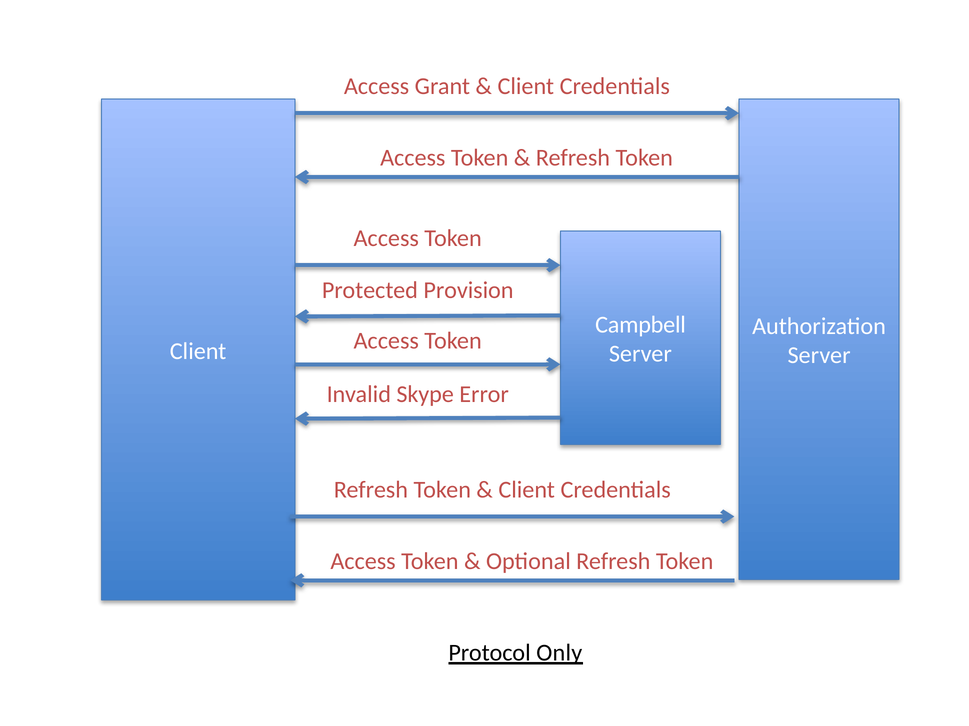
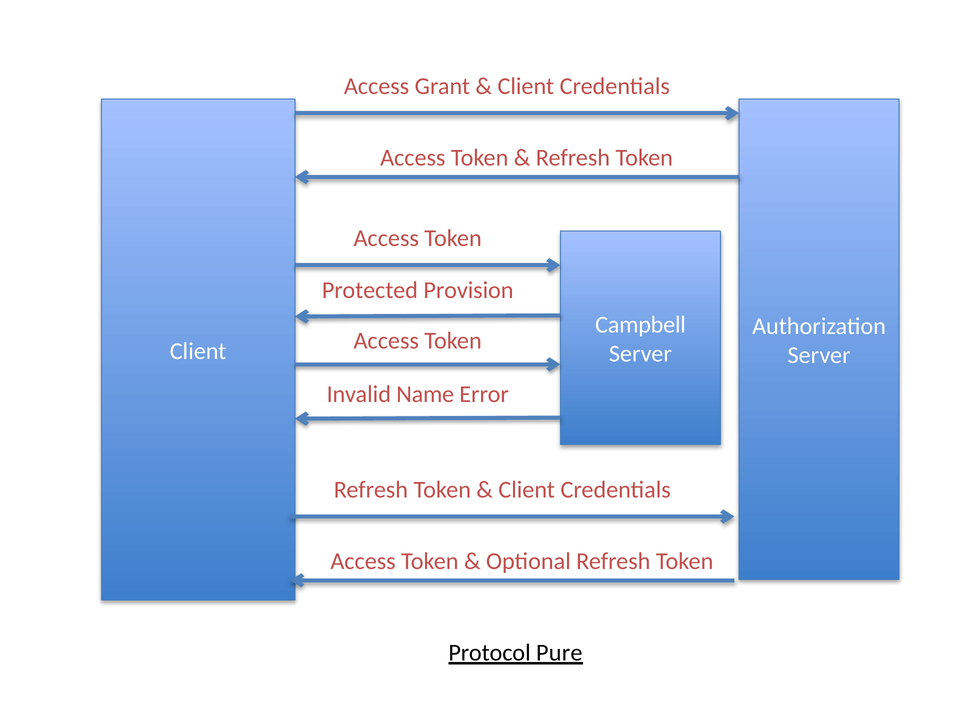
Skype: Skype -> Name
Only: Only -> Pure
